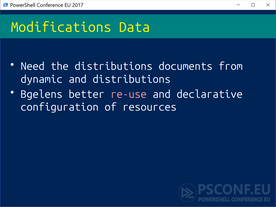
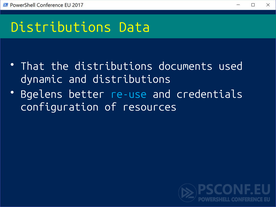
Modifications at (61, 27): Modifications -> Distributions
Need: Need -> That
from: from -> used
re-use colour: pink -> light blue
declarative: declarative -> credentials
